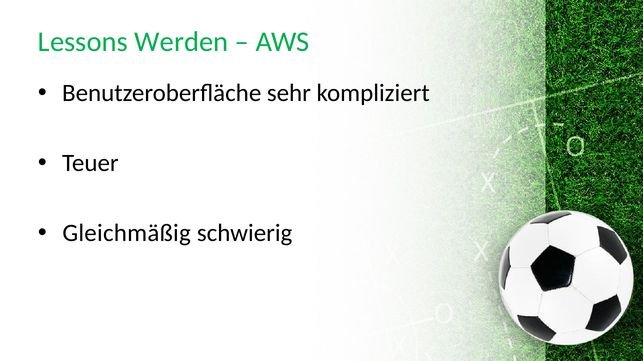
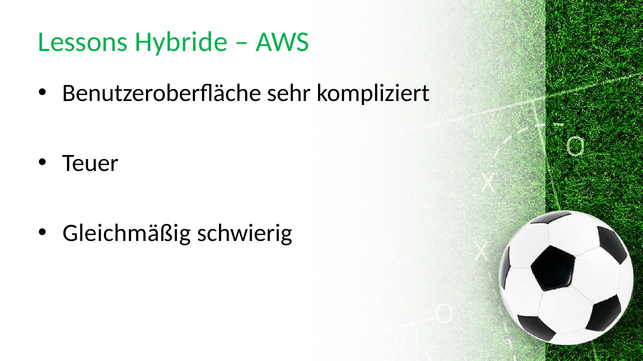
Werden: Werden -> Hybride
